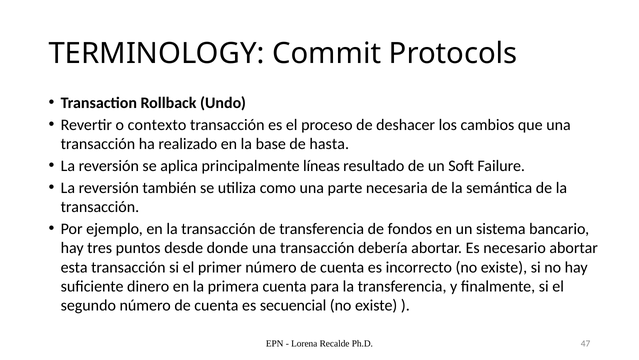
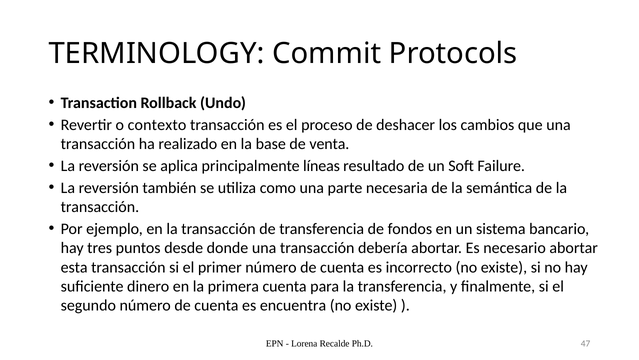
hasta: hasta -> venta
secuencial: secuencial -> encuentra
